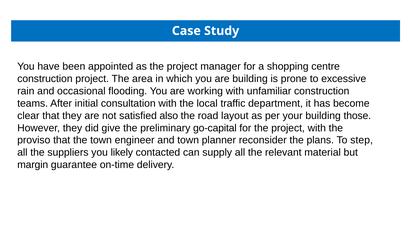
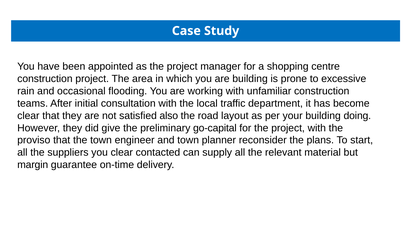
those: those -> doing
step: step -> start
you likely: likely -> clear
